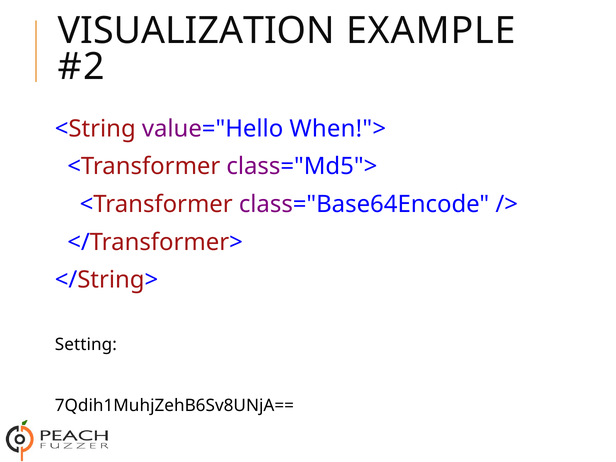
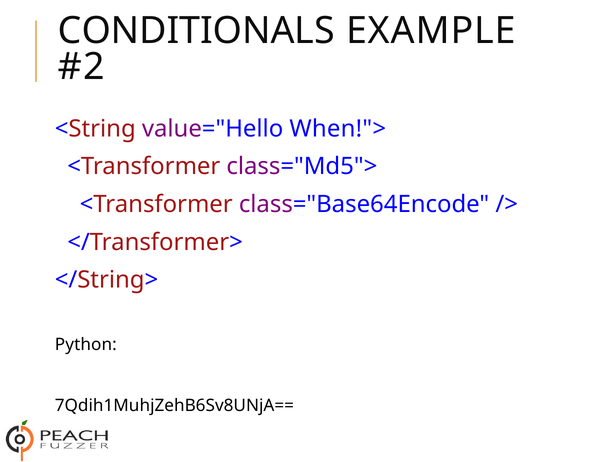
VISUALIZATION: VISUALIZATION -> CONDITIONALS
Setting: Setting -> Python
